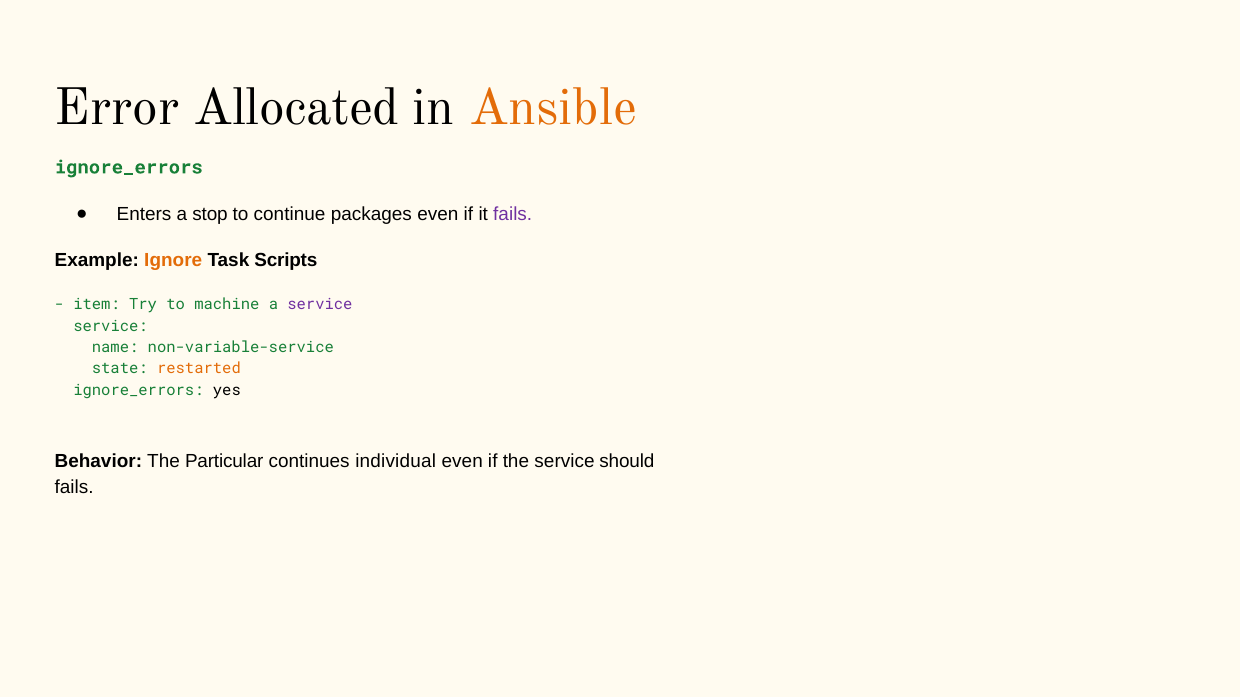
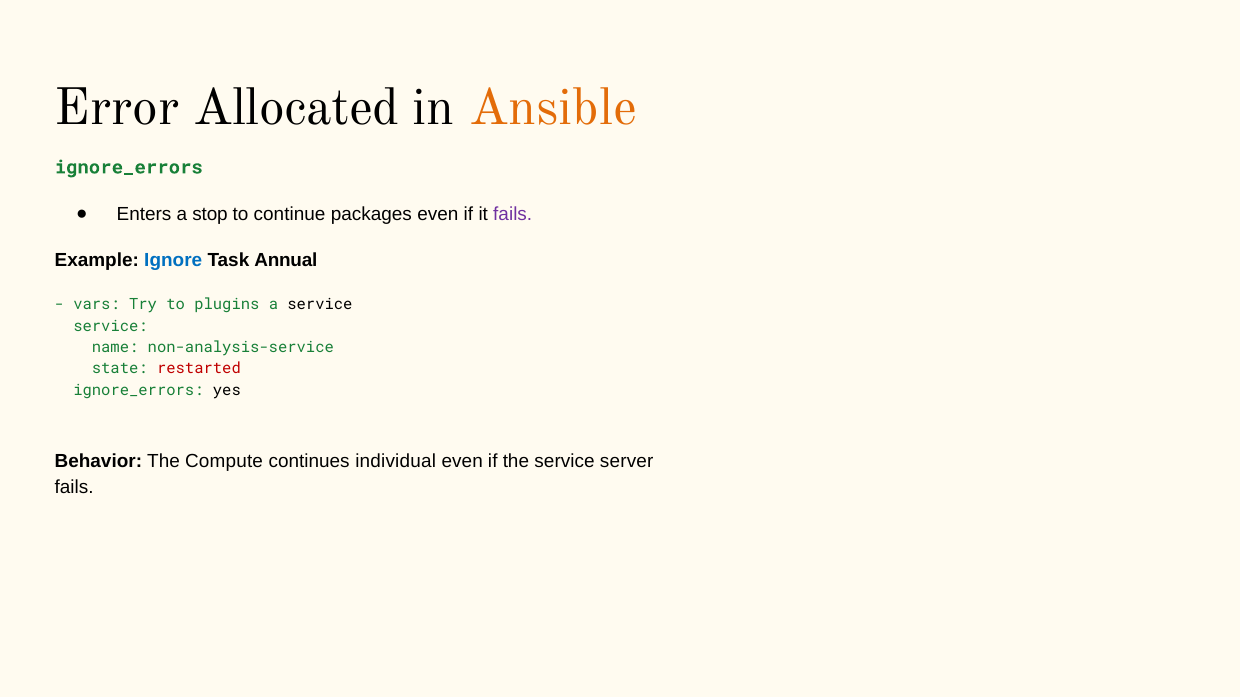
Ignore colour: orange -> blue
Scripts: Scripts -> Annual
item: item -> vars
machine: machine -> plugins
service at (320, 305) colour: purple -> black
non-variable-service: non-variable-service -> non-analysis-service
restarted colour: orange -> red
Particular: Particular -> Compute
should: should -> server
